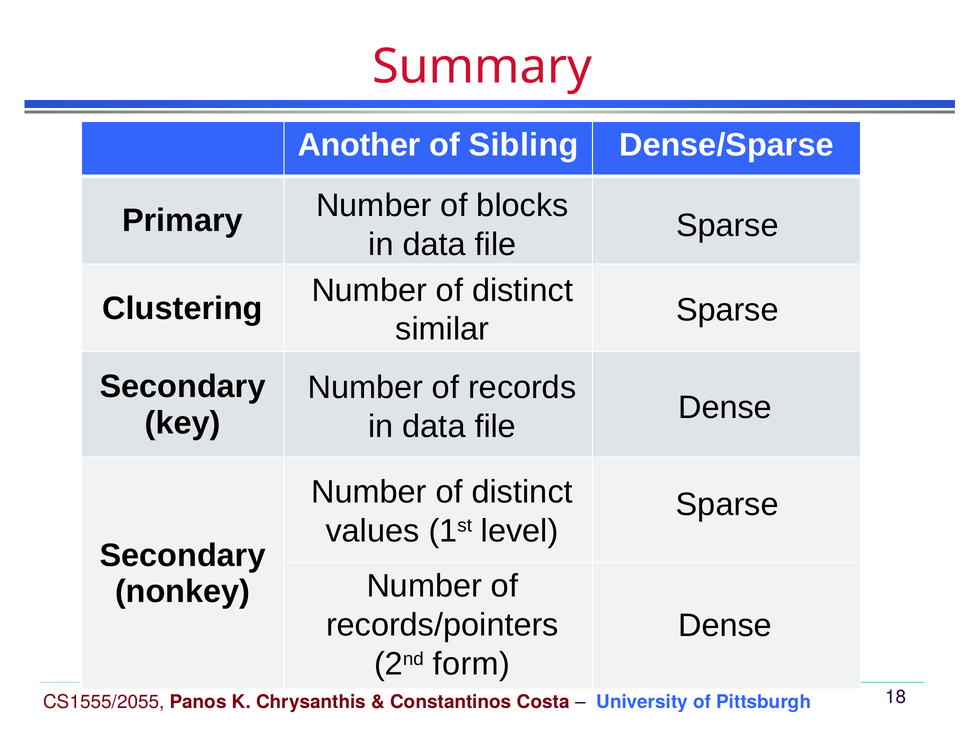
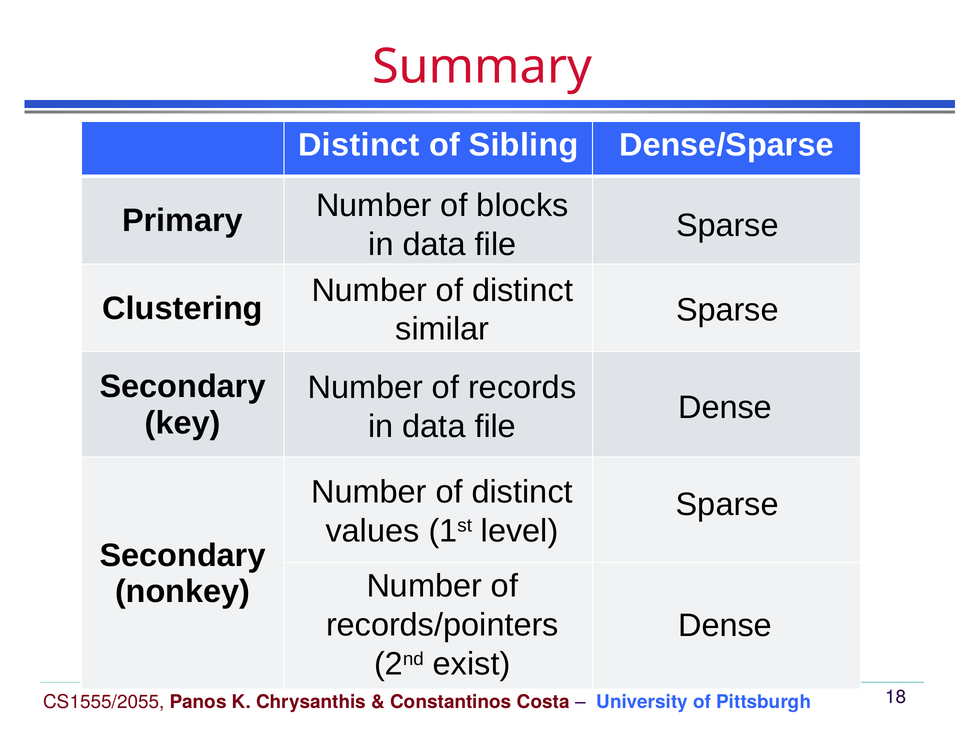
Another at (359, 145): Another -> Distinct
form: form -> exist
